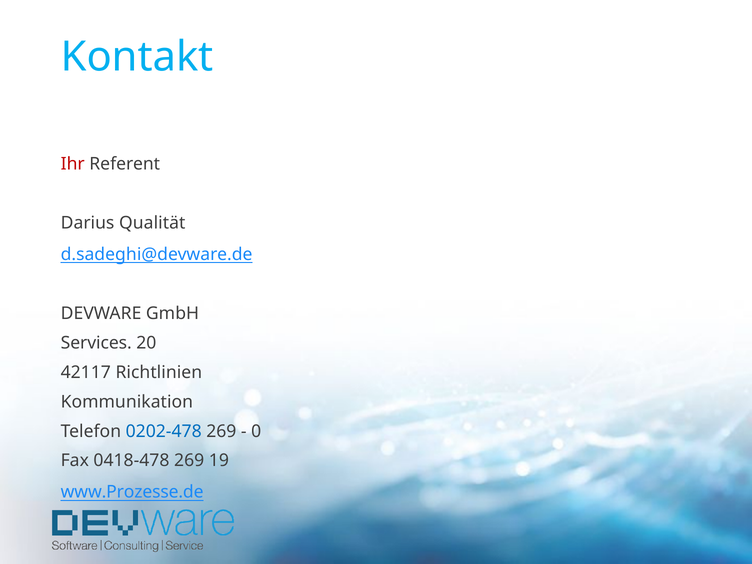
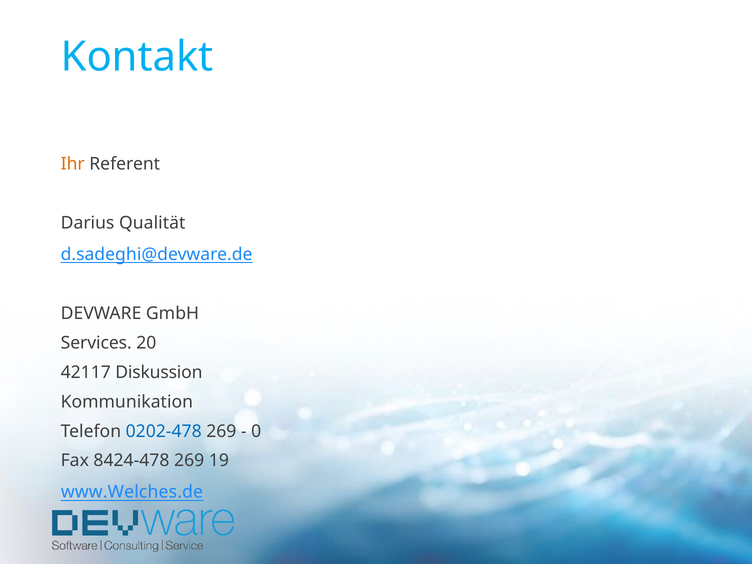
Ihr colour: red -> orange
Richtlinien: Richtlinien -> Diskussion
0418-478: 0418-478 -> 8424-478
www.Prozesse.de: www.Prozesse.de -> www.Welches.de
